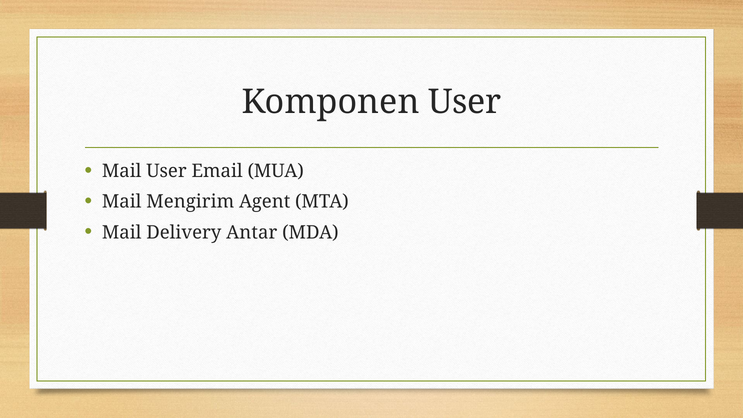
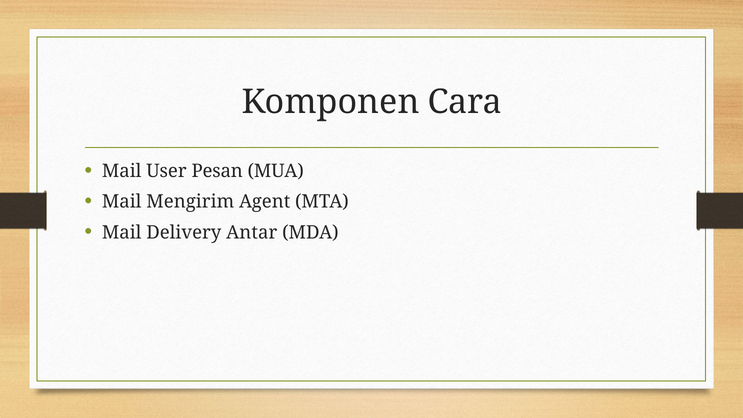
Komponen User: User -> Cara
Email: Email -> Pesan
